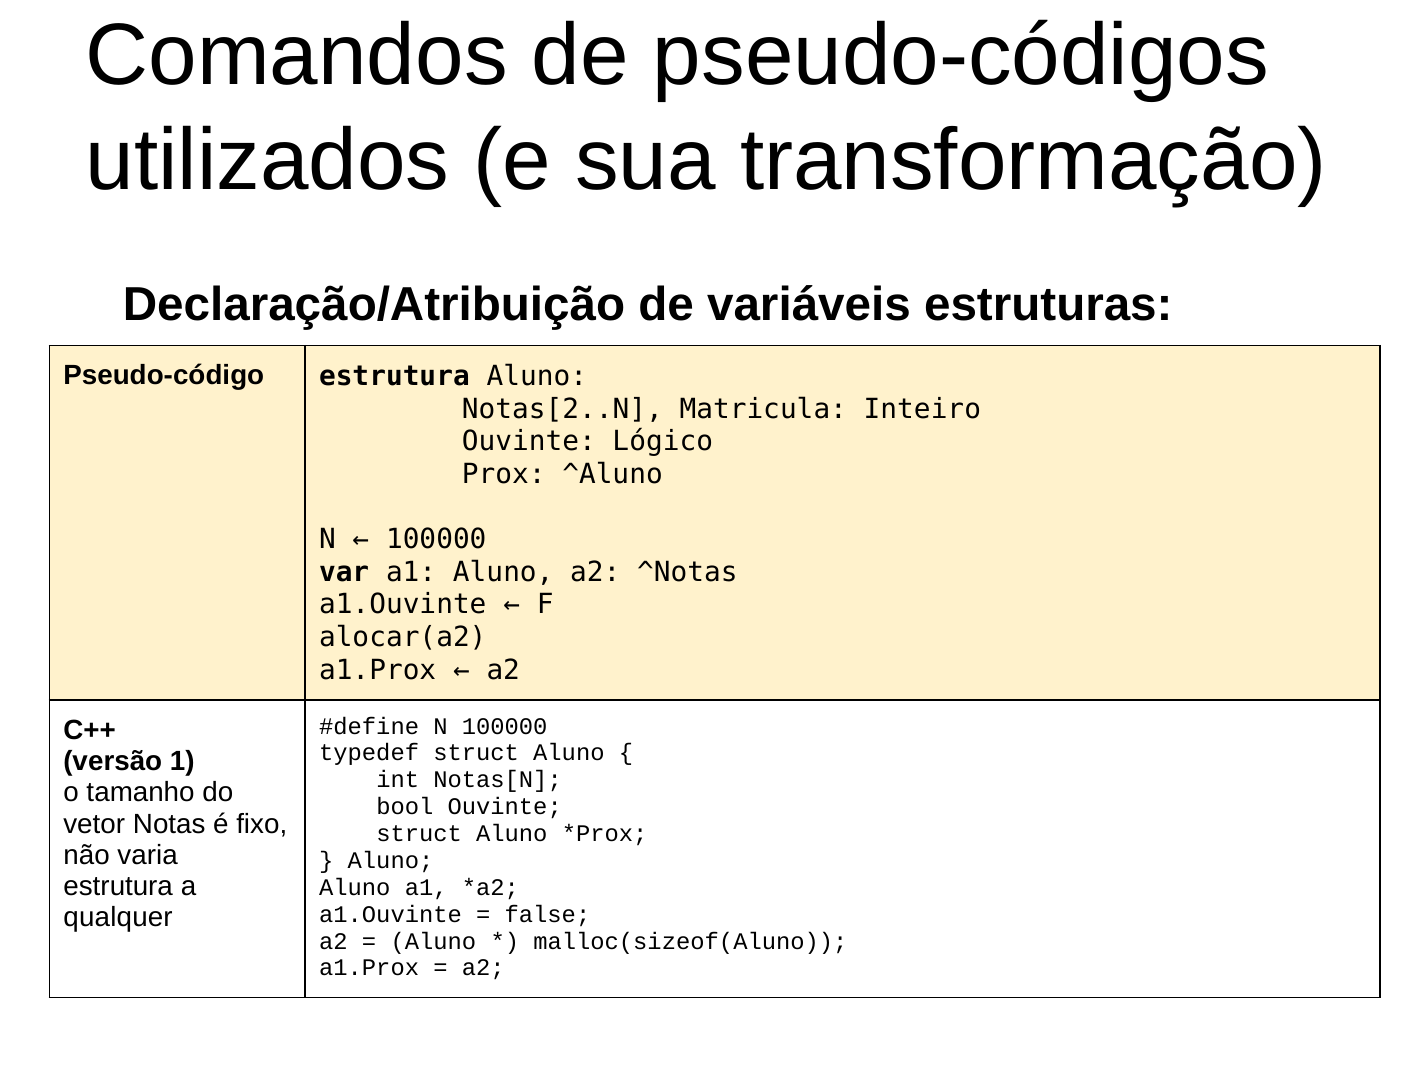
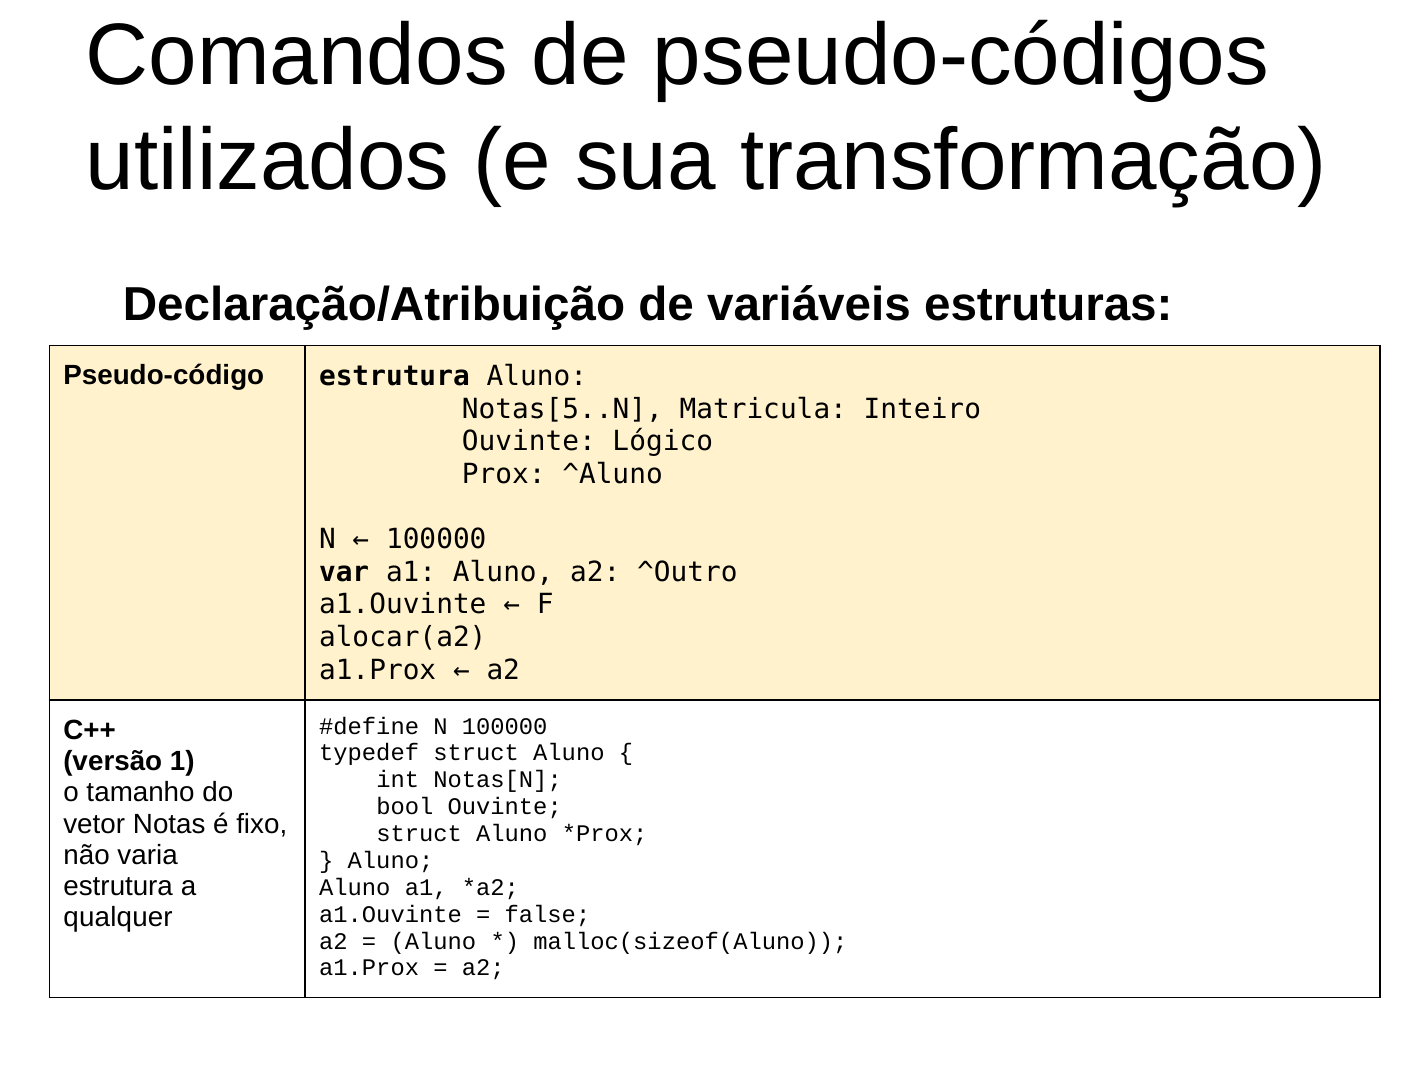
Notas[2..N: Notas[2..N -> Notas[5..N
^Notas: ^Notas -> ^Outro
